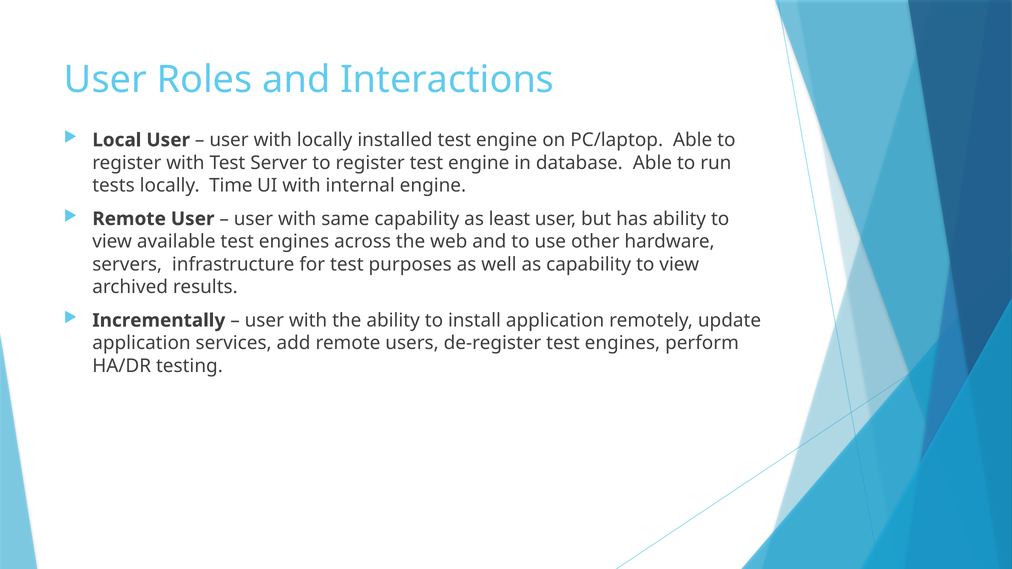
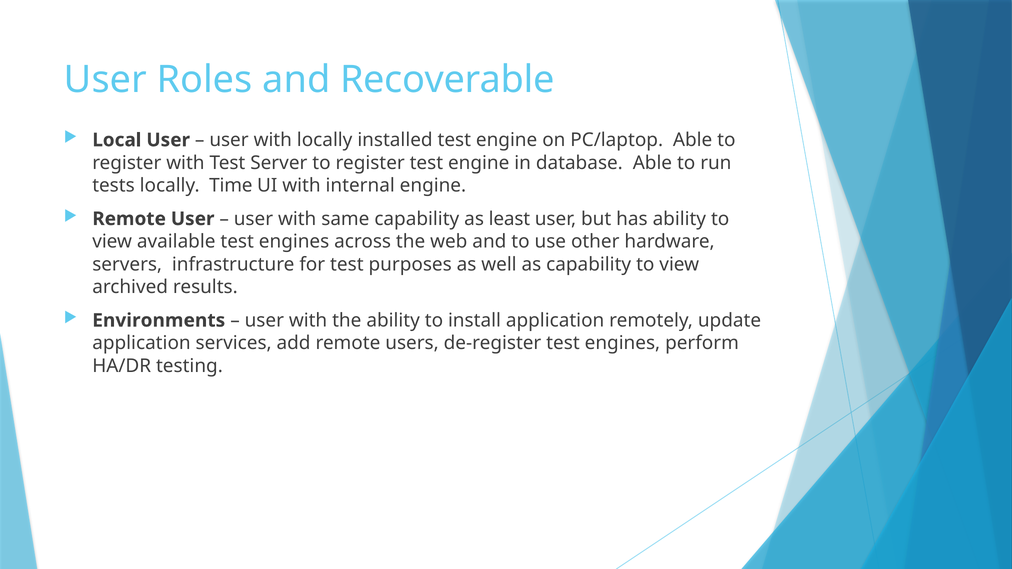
Interactions: Interactions -> Recoverable
Incrementally: Incrementally -> Environments
